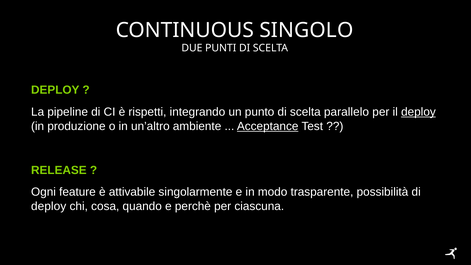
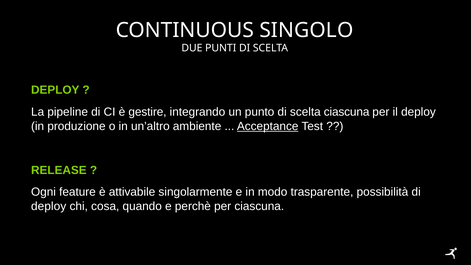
rispetti: rispetti -> gestire
scelta parallelo: parallelo -> ciascuna
deploy at (418, 112) underline: present -> none
